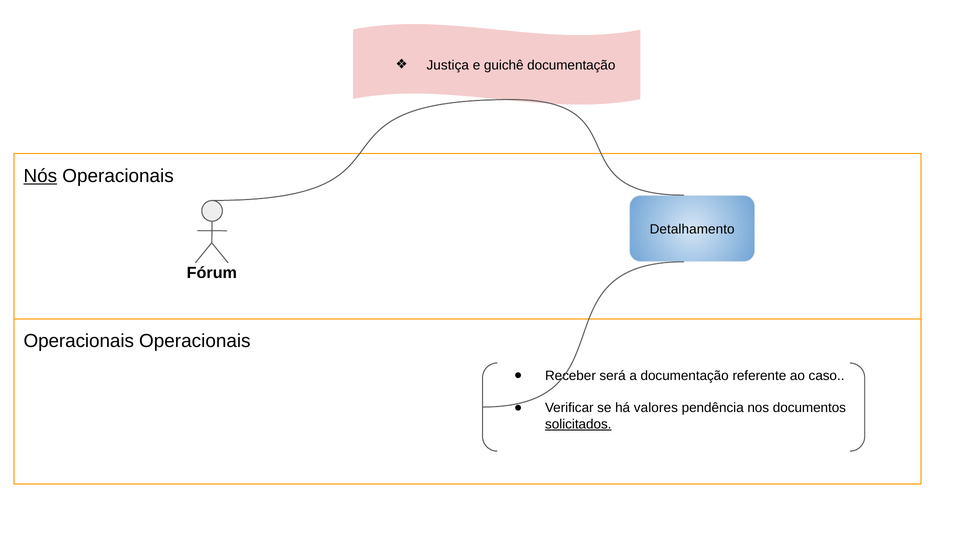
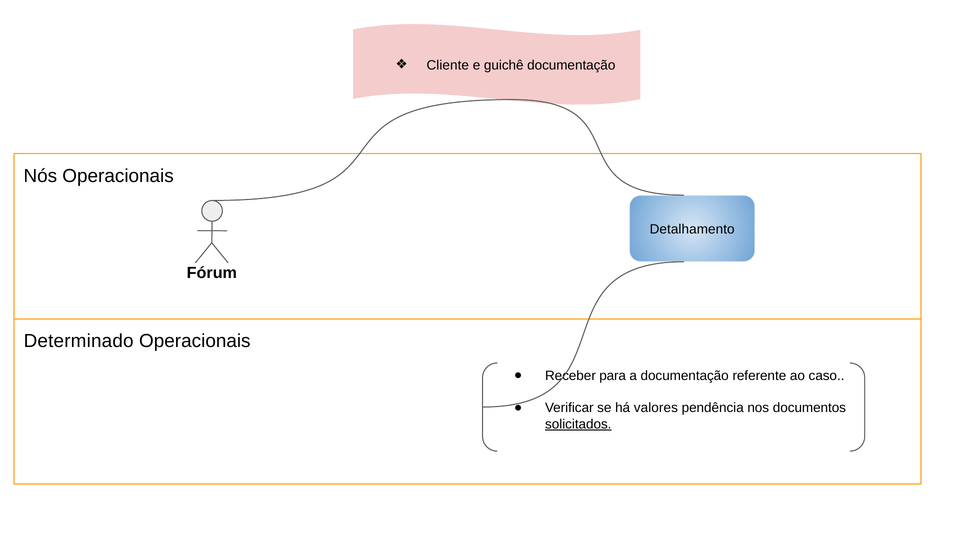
Justiça: Justiça -> Cliente
Nós underline: present -> none
Operacionais at (79, 341): Operacionais -> Determinado
será: será -> para
